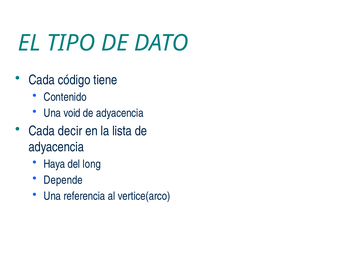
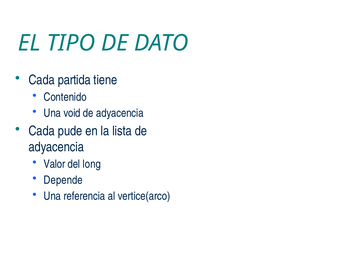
código: código -> partida
decir: decir -> pude
Haya: Haya -> Valor
